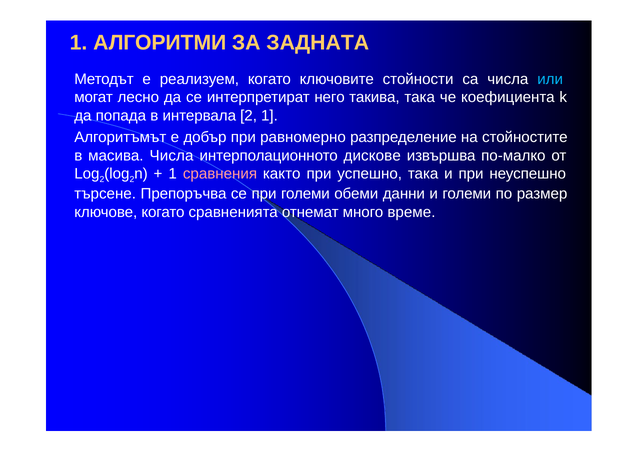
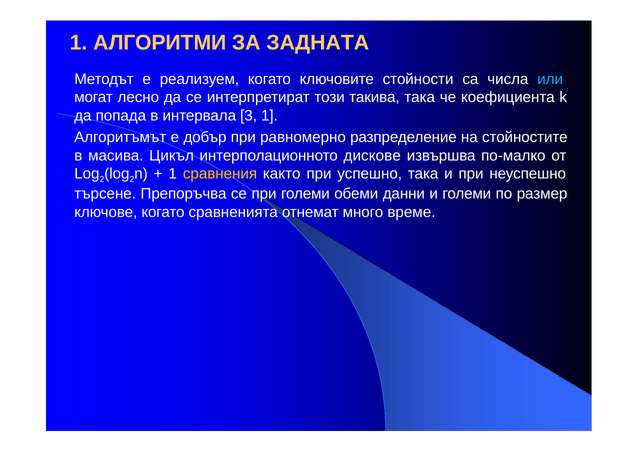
него: него -> този
интервала 2: 2 -> 3
масива Числа: Числа -> Цикъл
сравнения colour: pink -> yellow
